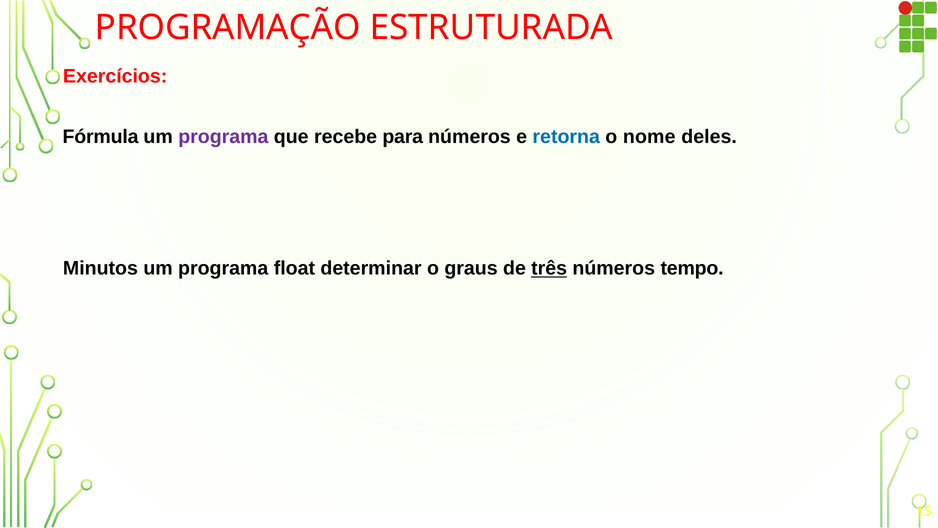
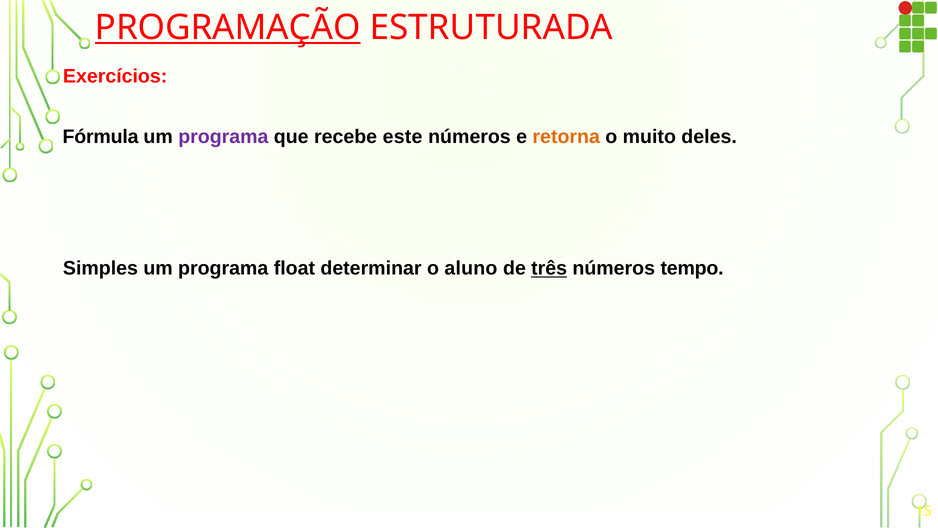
PROGRAMAÇÃO underline: none -> present
para: para -> este
retorna colour: blue -> orange
nome: nome -> muito
Minutos: Minutos -> Simples
graus: graus -> aluno
